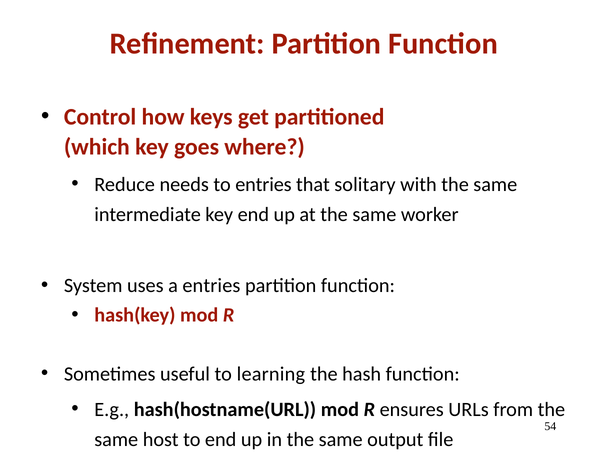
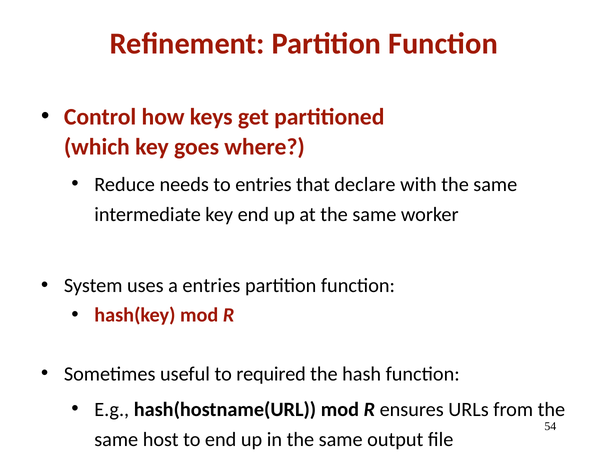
solitary: solitary -> declare
learning: learning -> required
